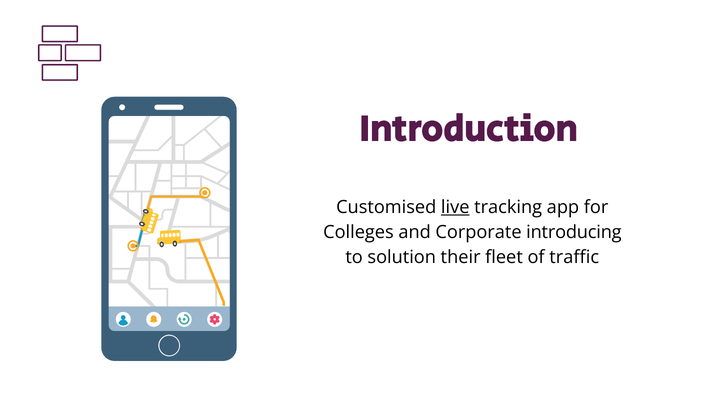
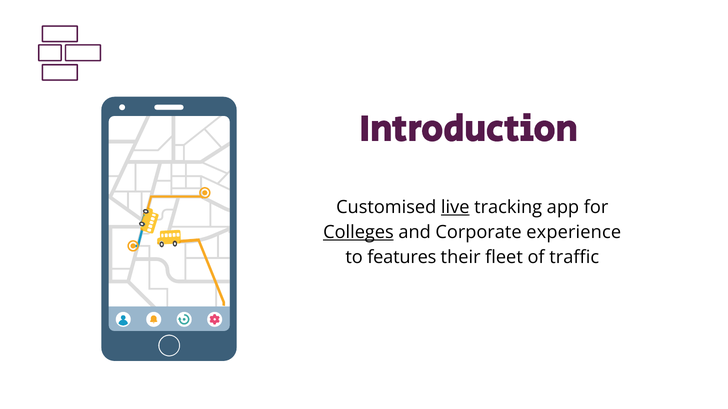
Colleges underline: none -> present
introducing: introducing -> experience
solution: solution -> features
